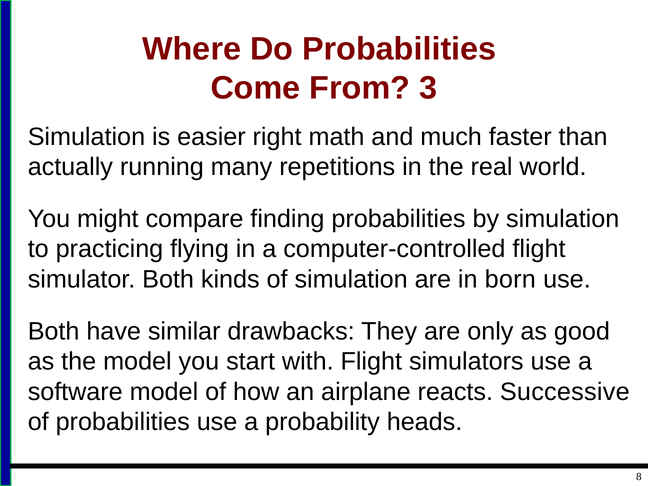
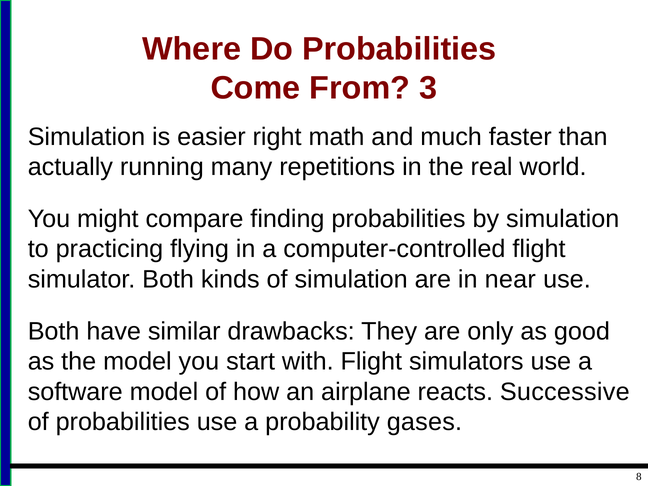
born: born -> near
heads: heads -> gases
